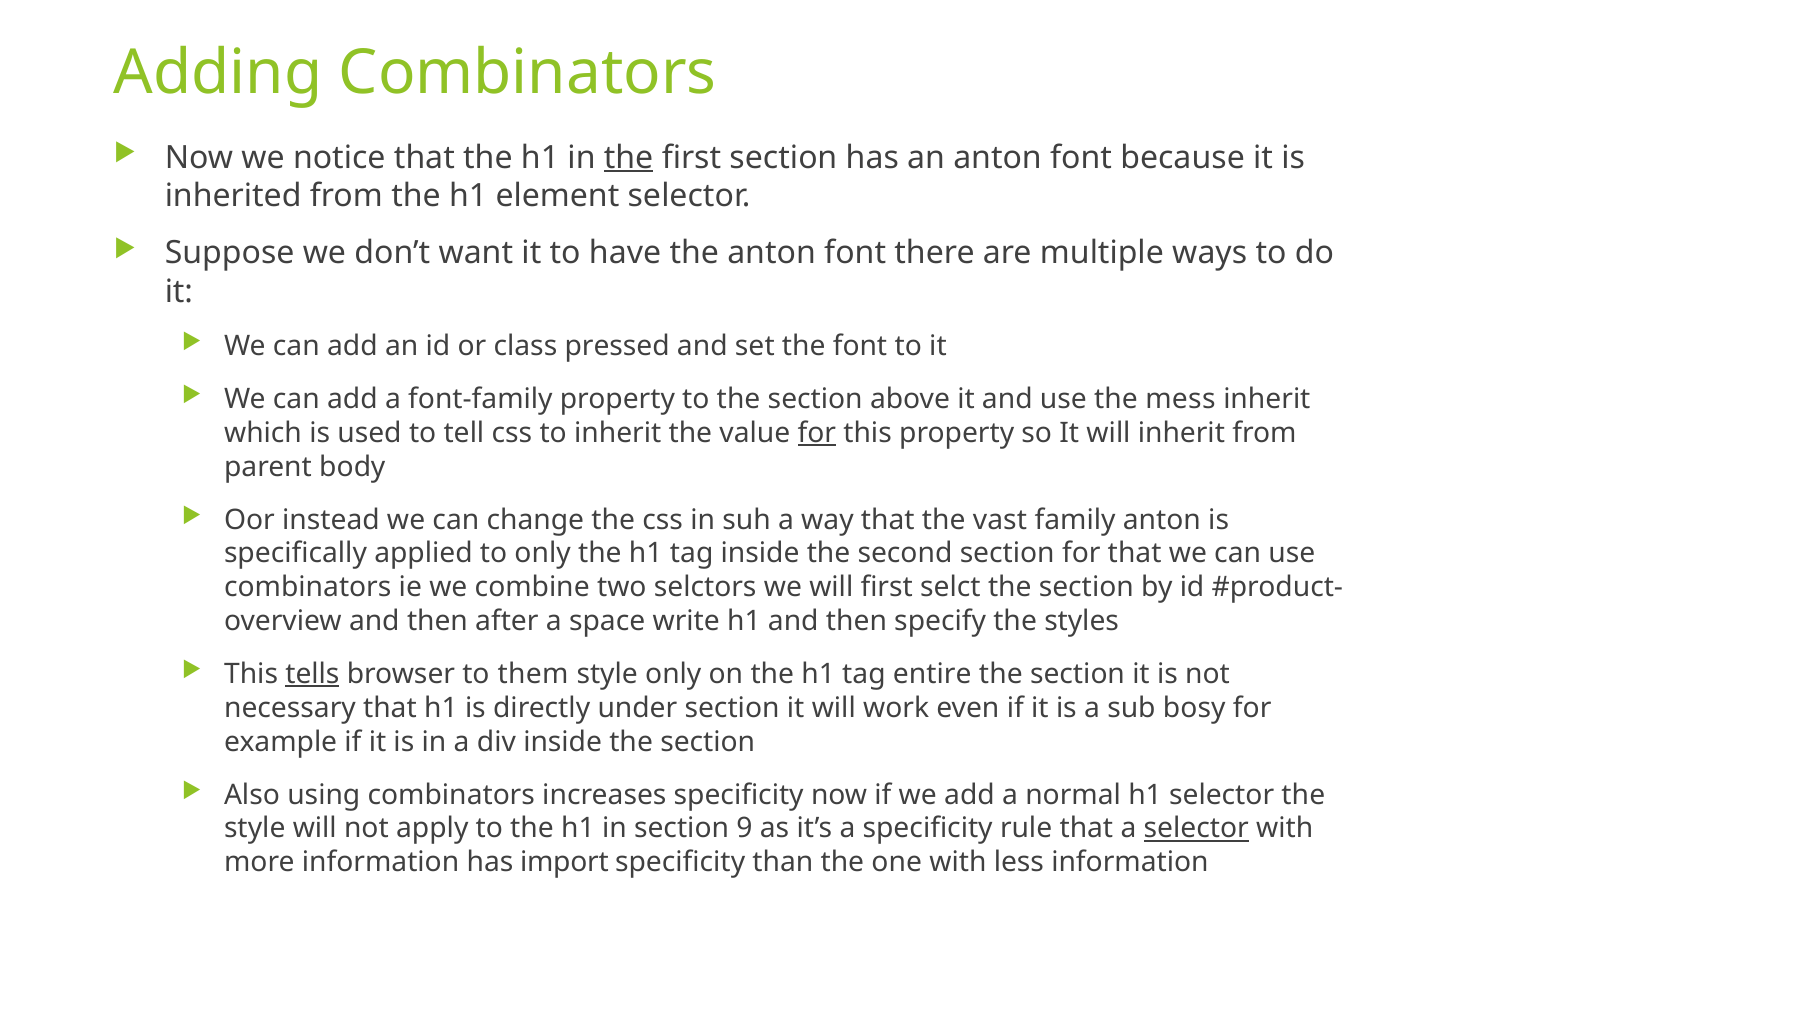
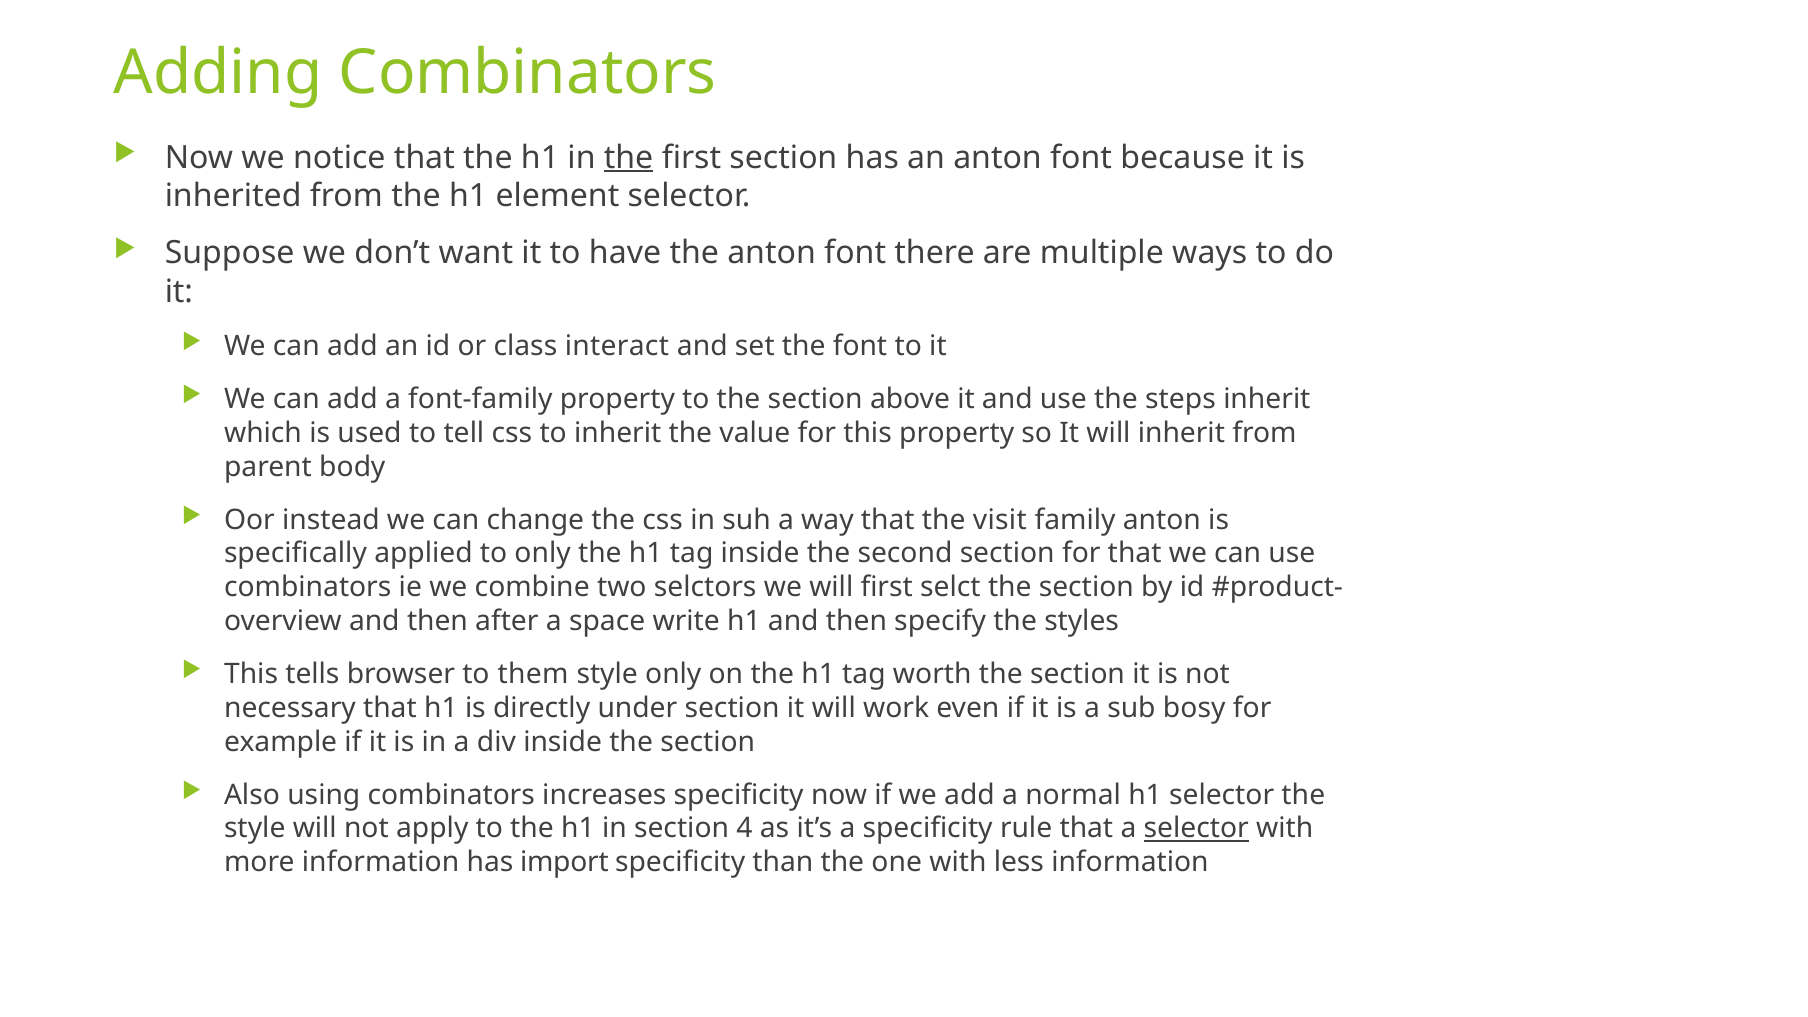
pressed: pressed -> interact
mess: mess -> steps
for at (817, 433) underline: present -> none
vast: vast -> visit
tells underline: present -> none
entire: entire -> worth
9: 9 -> 4
